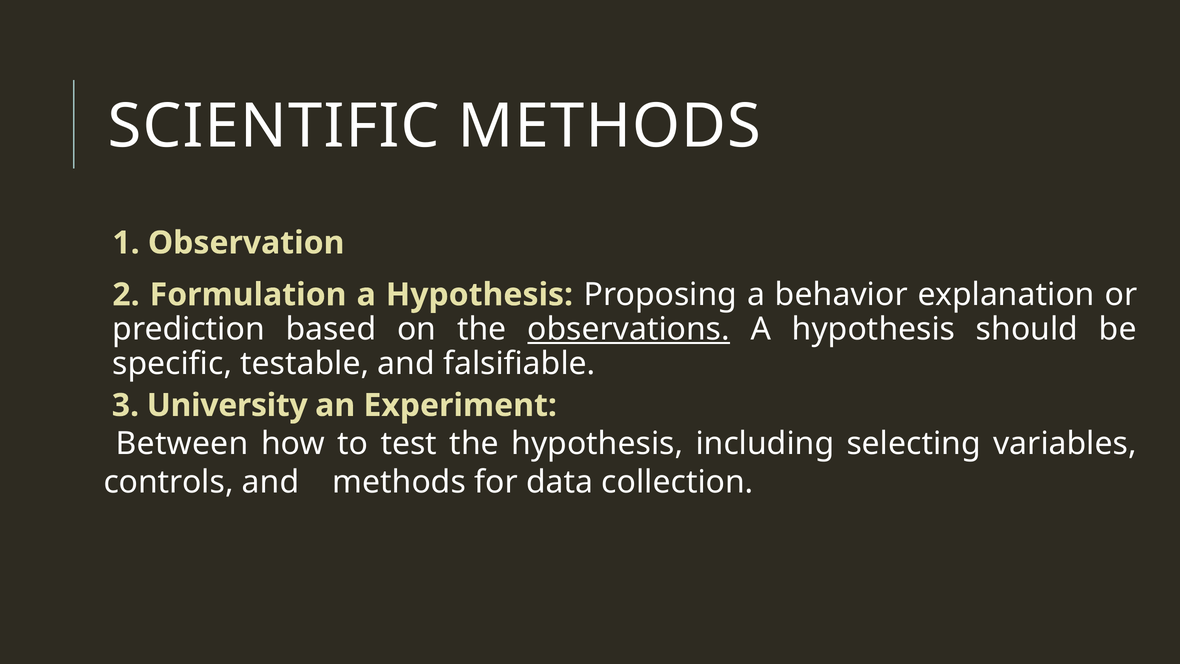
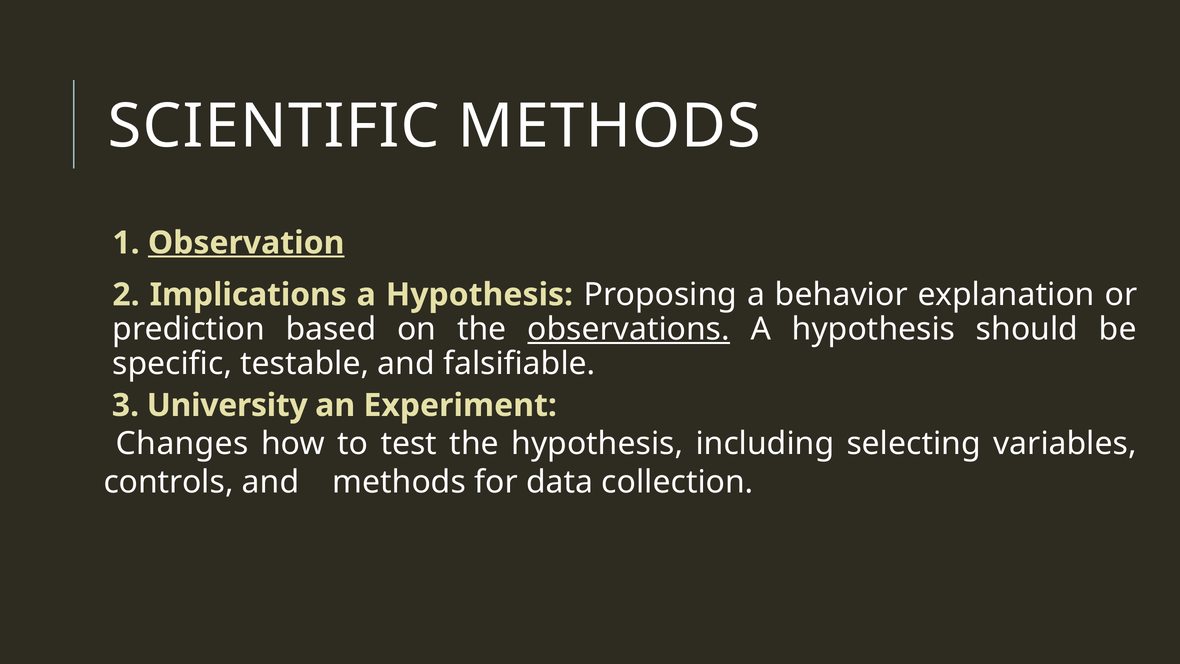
Observation underline: none -> present
Formulation: Formulation -> Implications
Between: Between -> Changes
